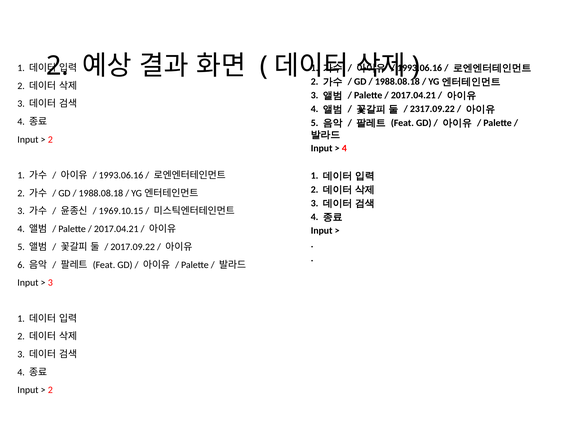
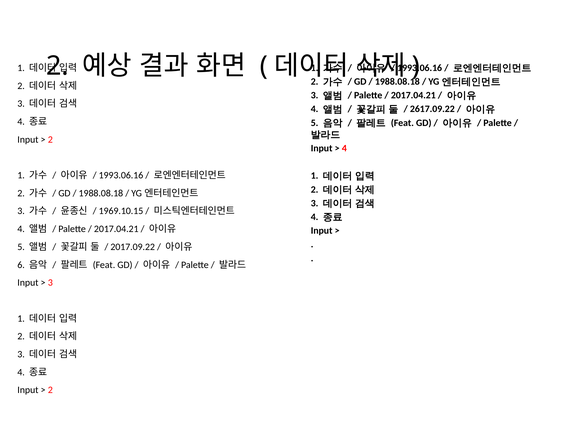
2317.09.22: 2317.09.22 -> 2617.09.22
